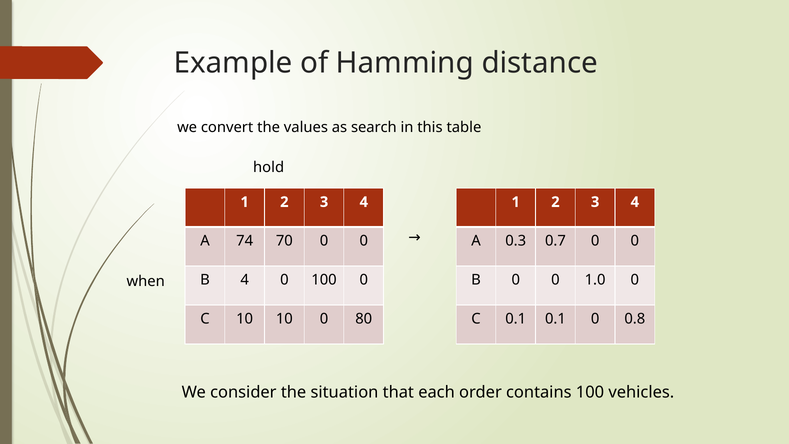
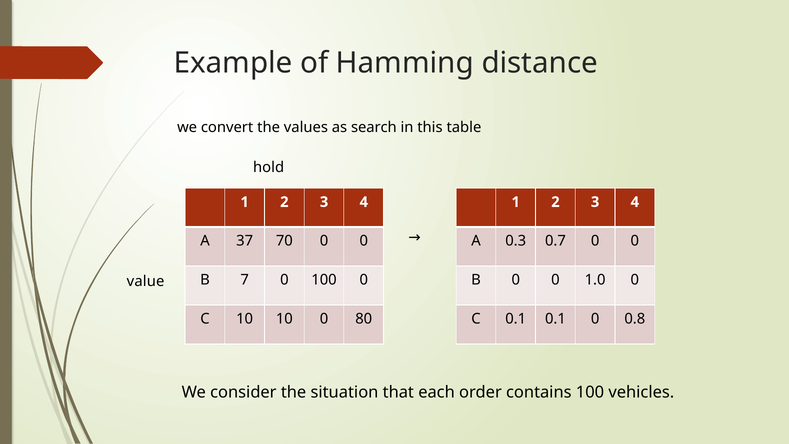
74: 74 -> 37
B 4: 4 -> 7
when: when -> value
